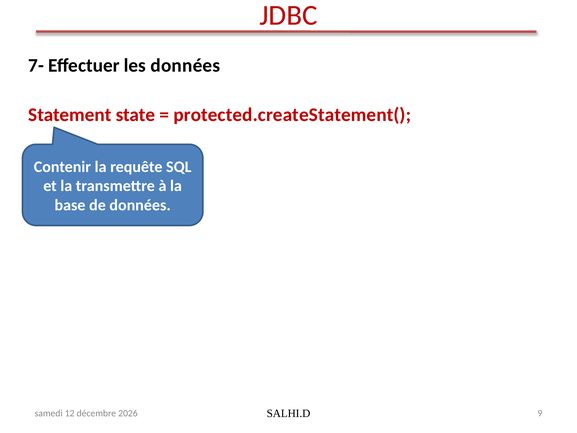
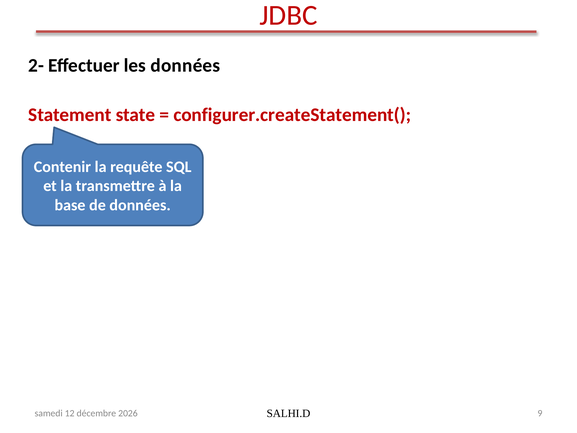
7-: 7- -> 2-
protected.createStatement(: protected.createStatement( -> configurer.createStatement(
